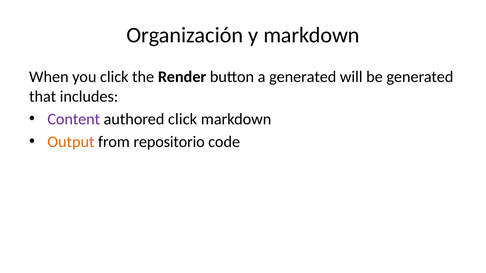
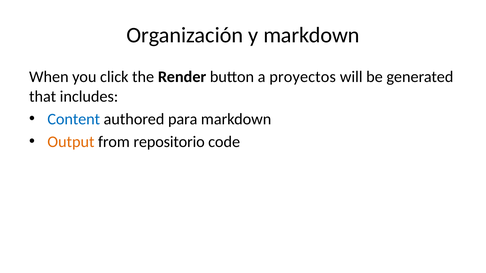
a generated: generated -> proyectos
Content colour: purple -> blue
authored click: click -> para
